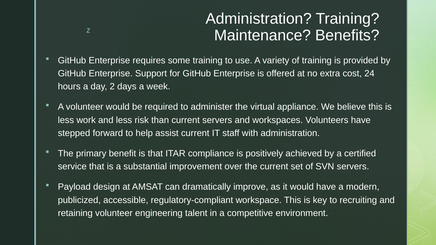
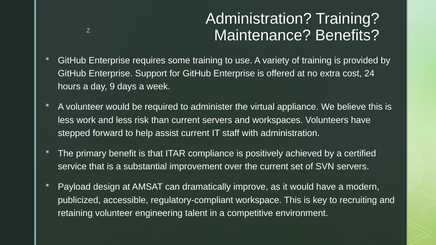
2: 2 -> 9
